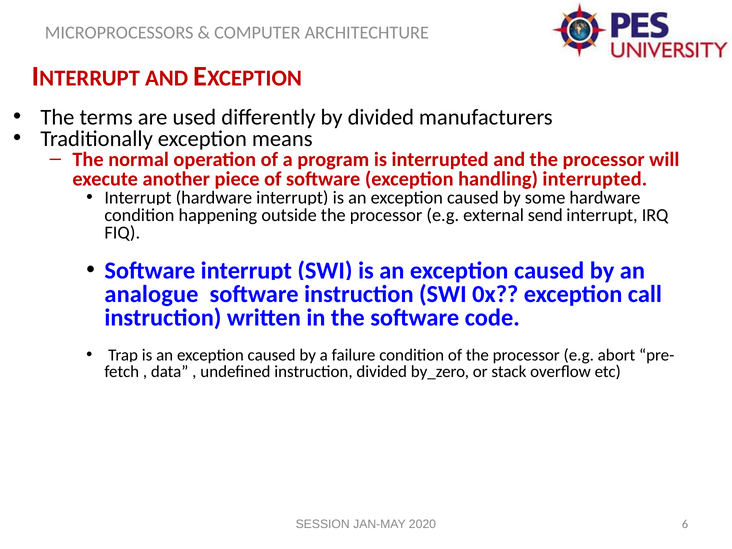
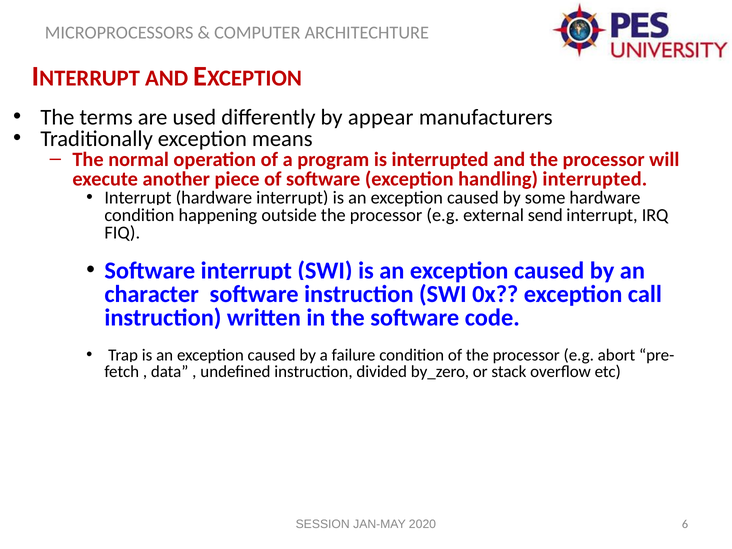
by divided: divided -> appear
analogue: analogue -> character
